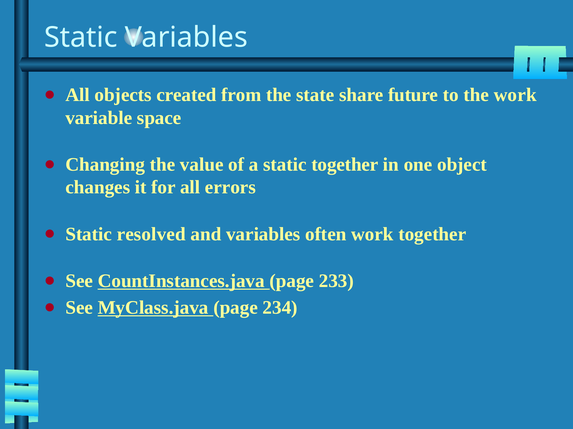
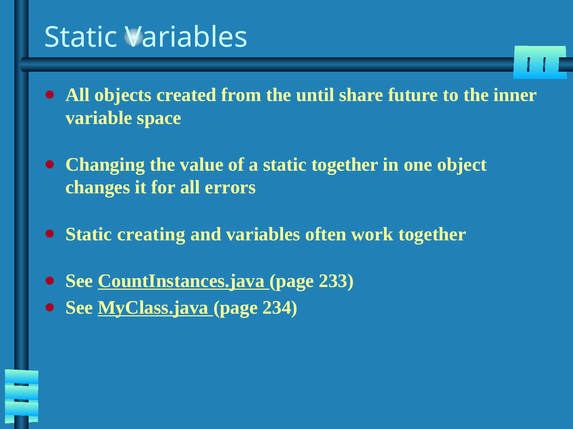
state: state -> until
the work: work -> inner
resolved: resolved -> creating
